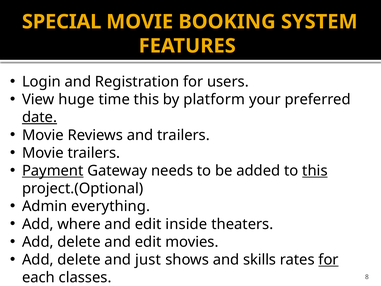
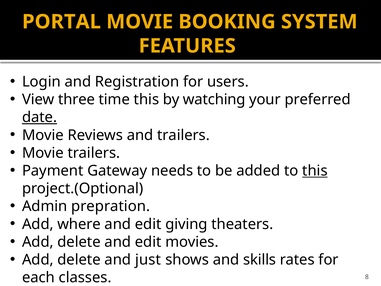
SPECIAL: SPECIAL -> PORTAL
huge: huge -> three
platform: platform -> watching
Payment underline: present -> none
everything: everything -> prepration
inside: inside -> giving
for at (329, 260) underline: present -> none
